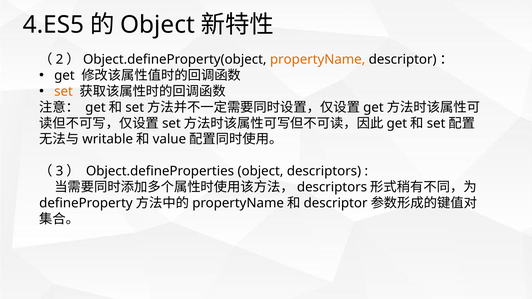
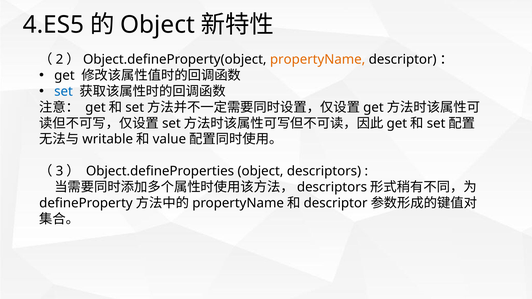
set at (64, 91) colour: orange -> blue
